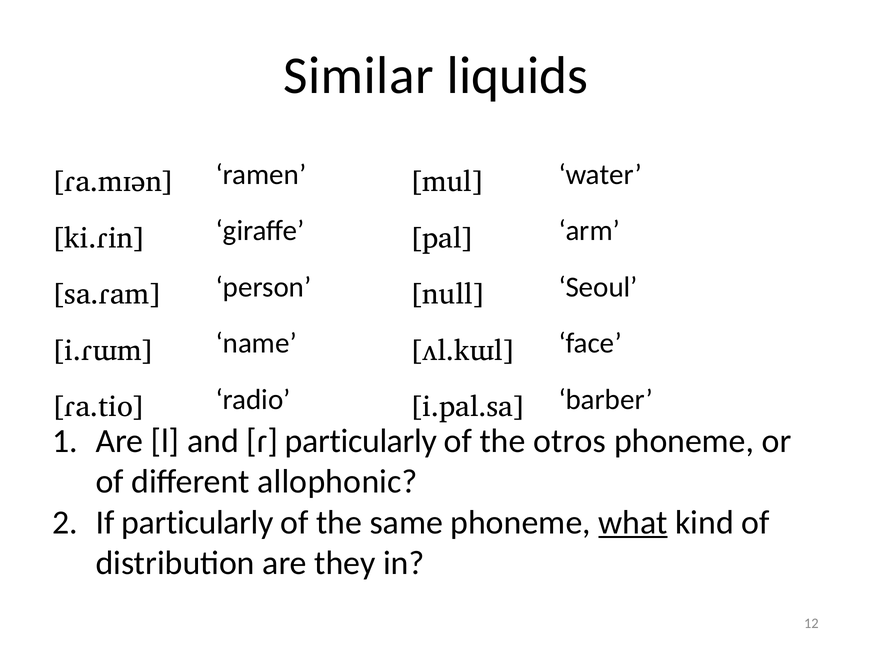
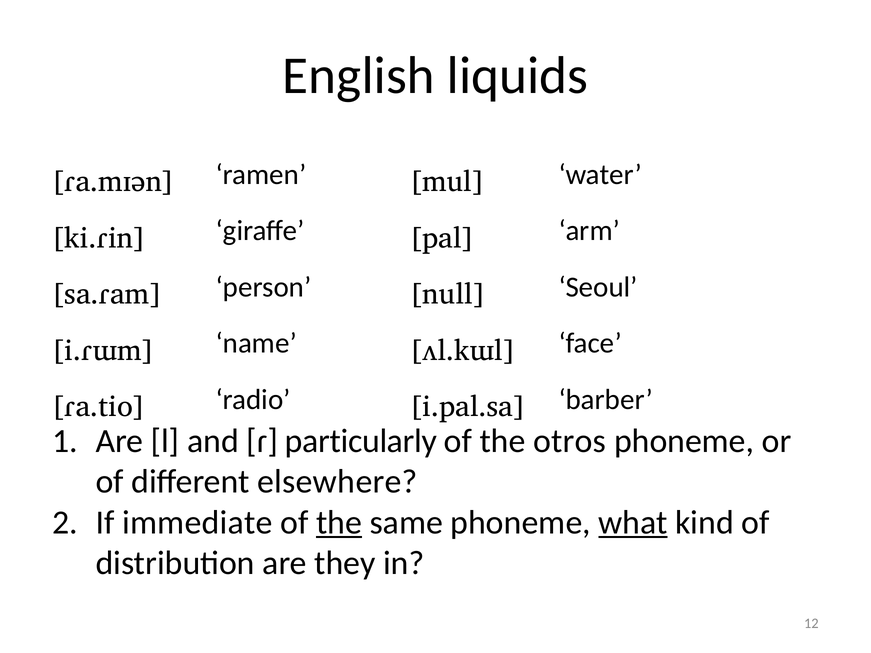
Similar: Similar -> English
allophonic: allophonic -> elsewhere
If particularly: particularly -> immediate
the at (339, 523) underline: none -> present
